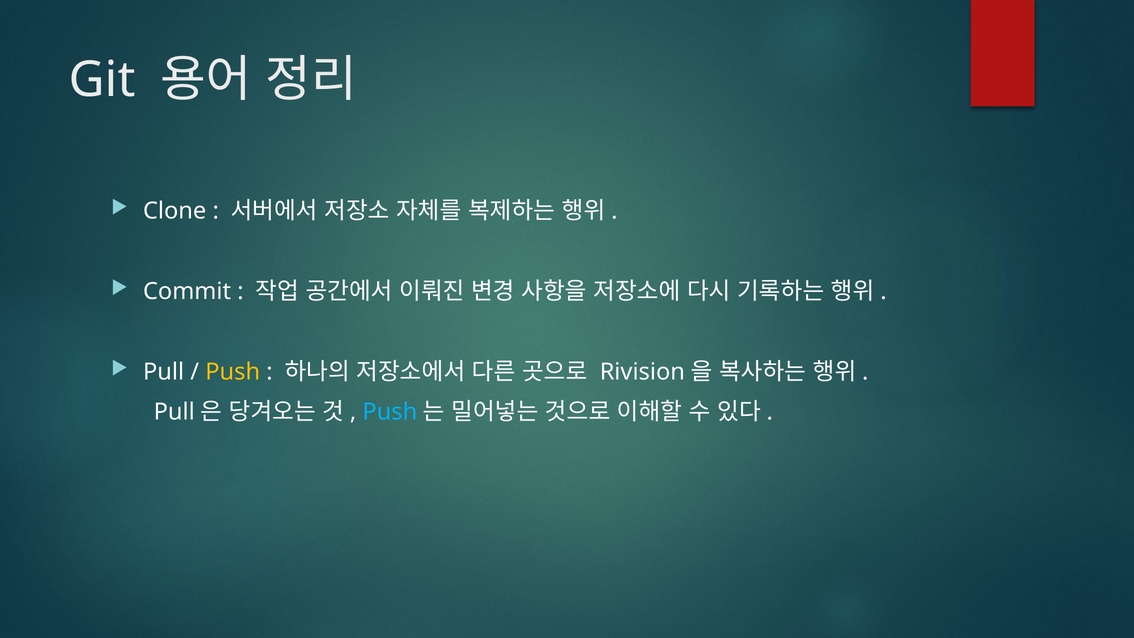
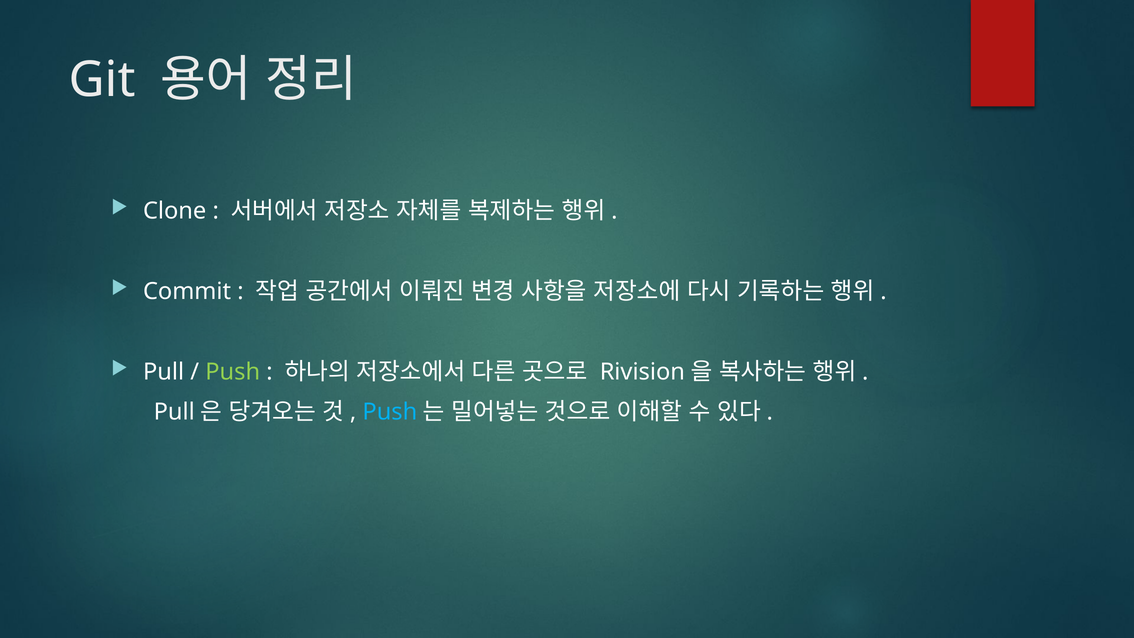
Push at (233, 372) colour: yellow -> light green
